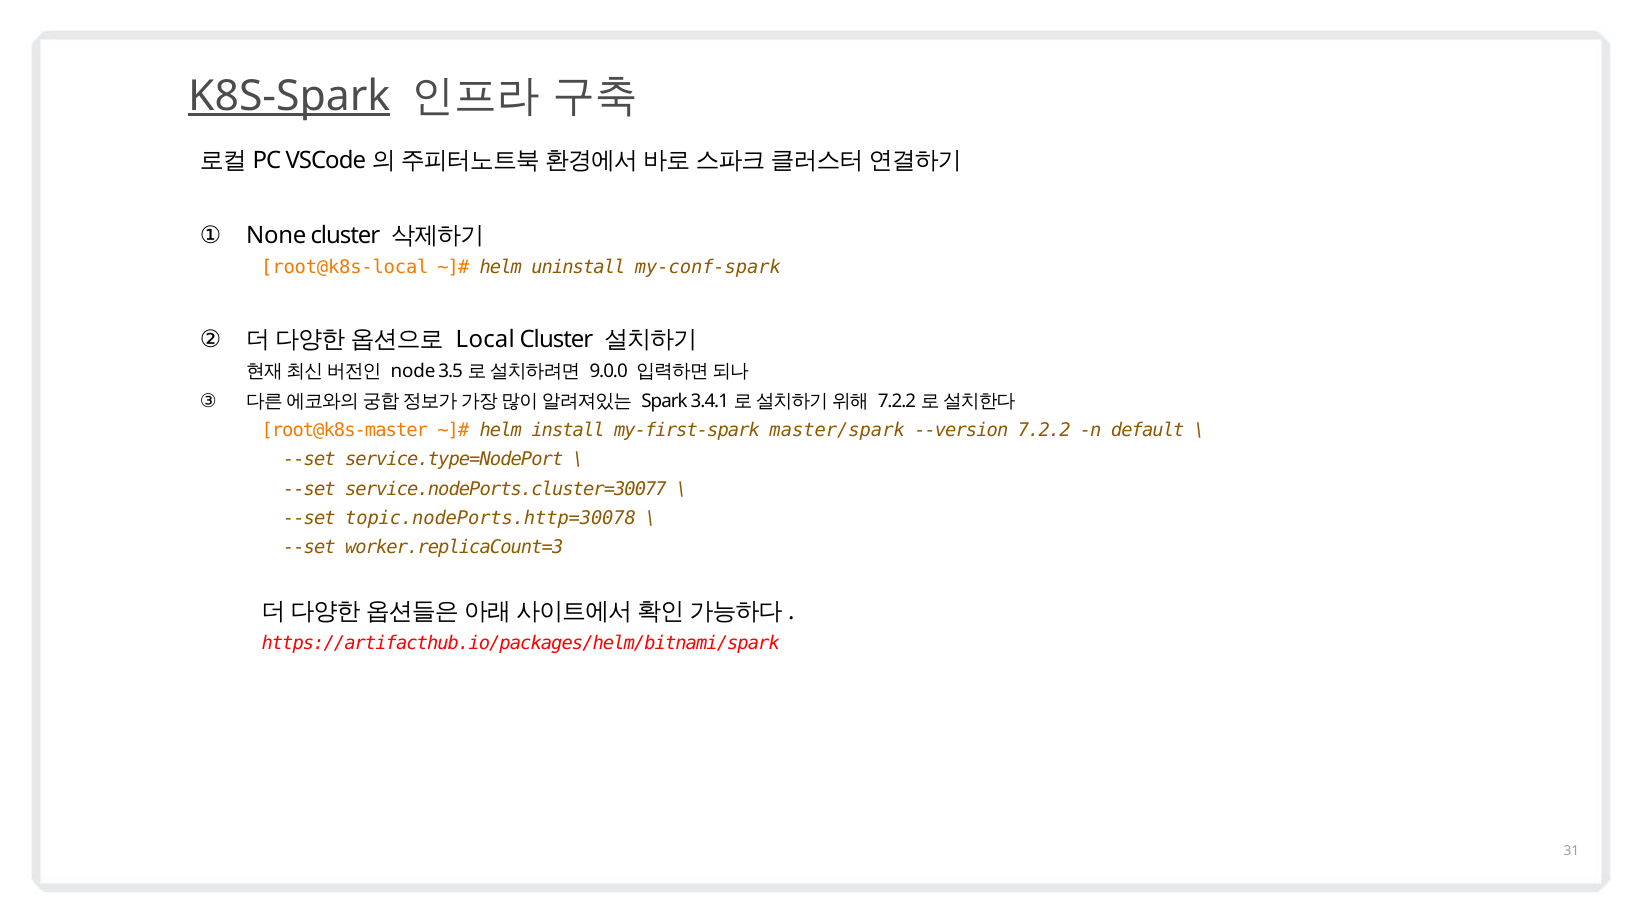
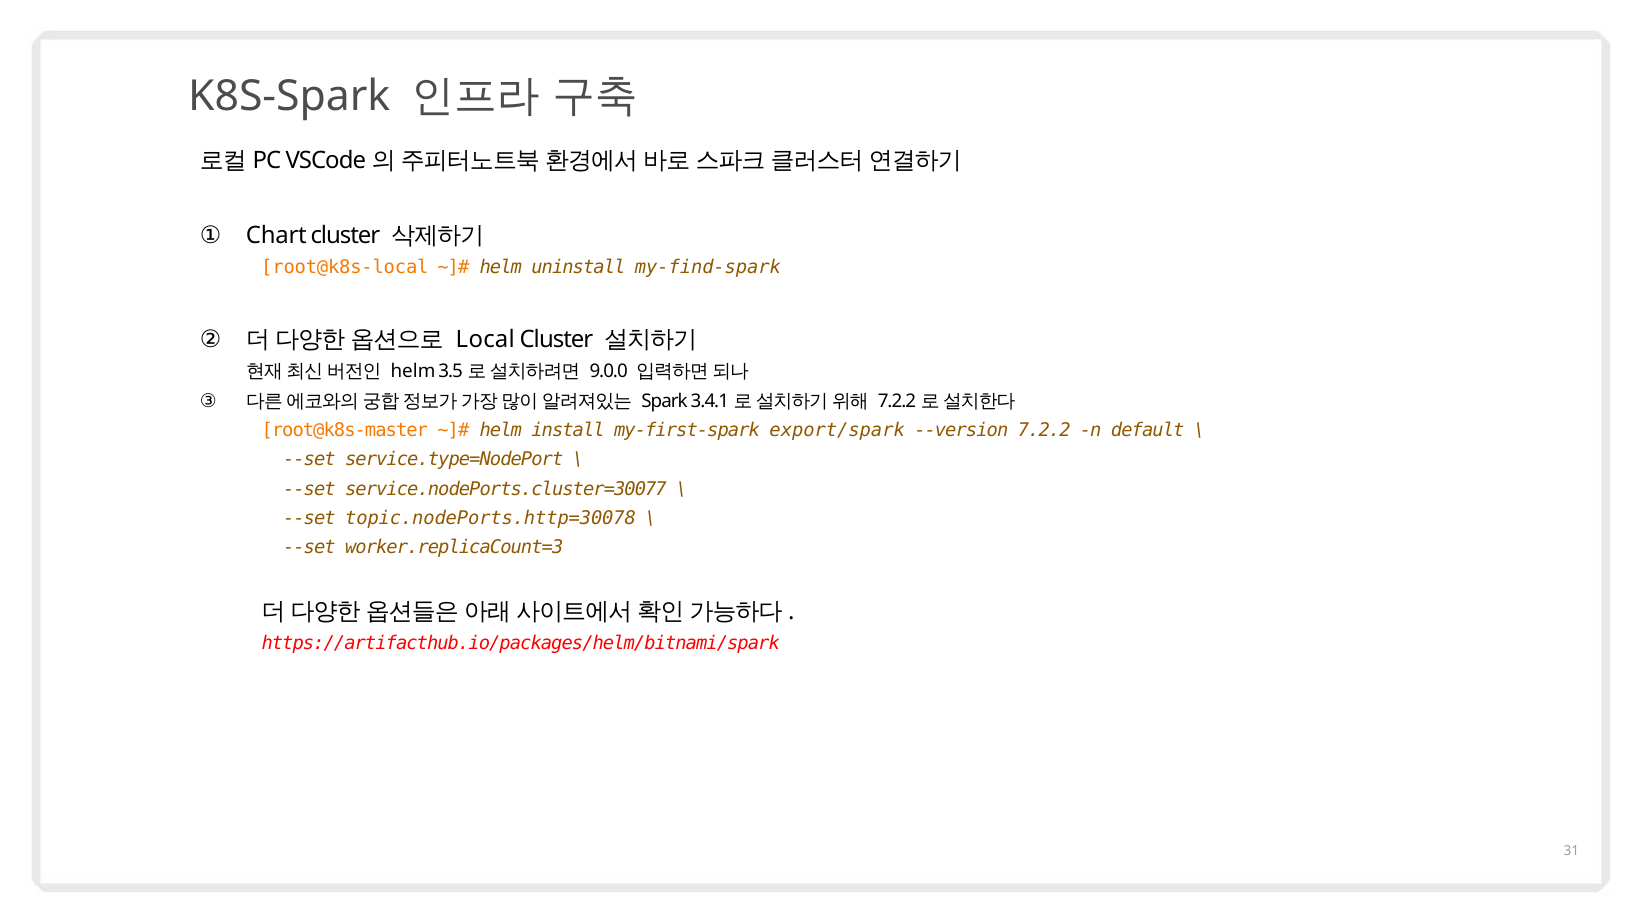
K8S-Spark underline: present -> none
None: None -> Chart
my-conf-spark: my-conf-spark -> my-find-spark
node at (413, 371): node -> helm
master/spark: master/spark -> export/spark
